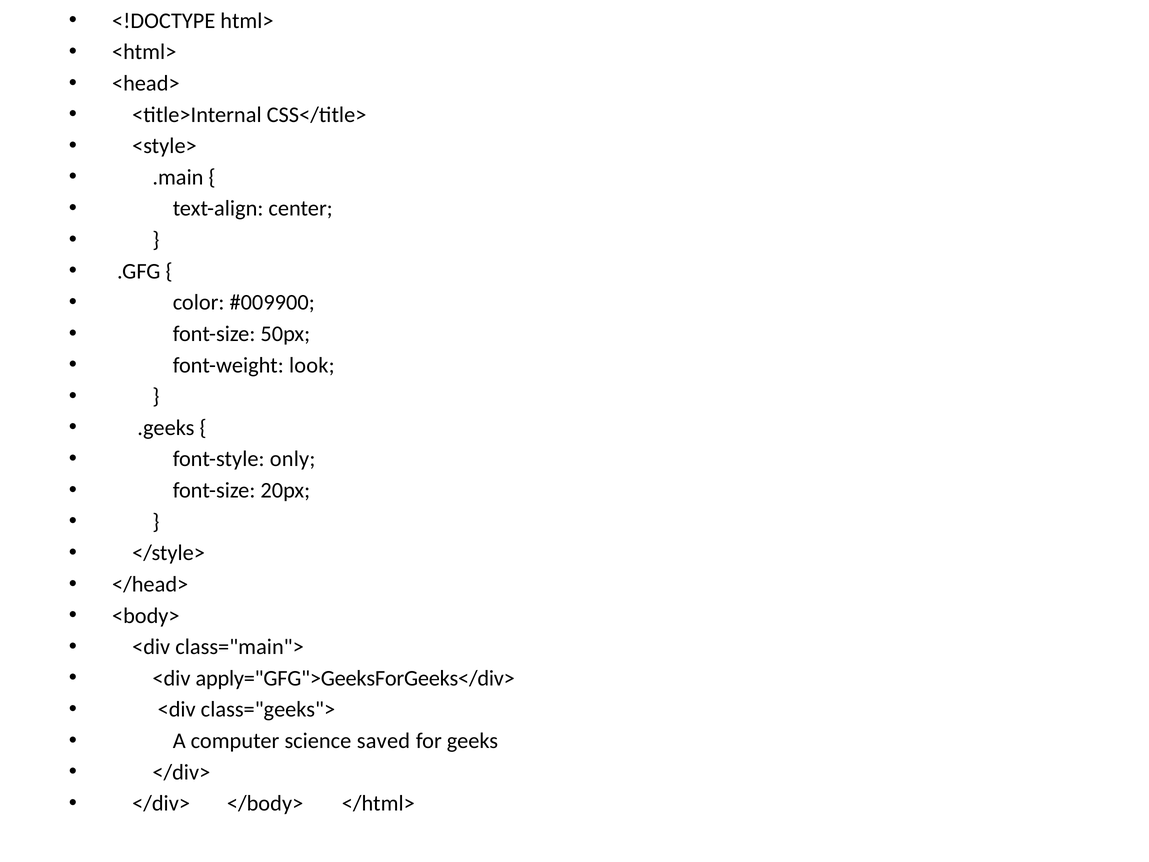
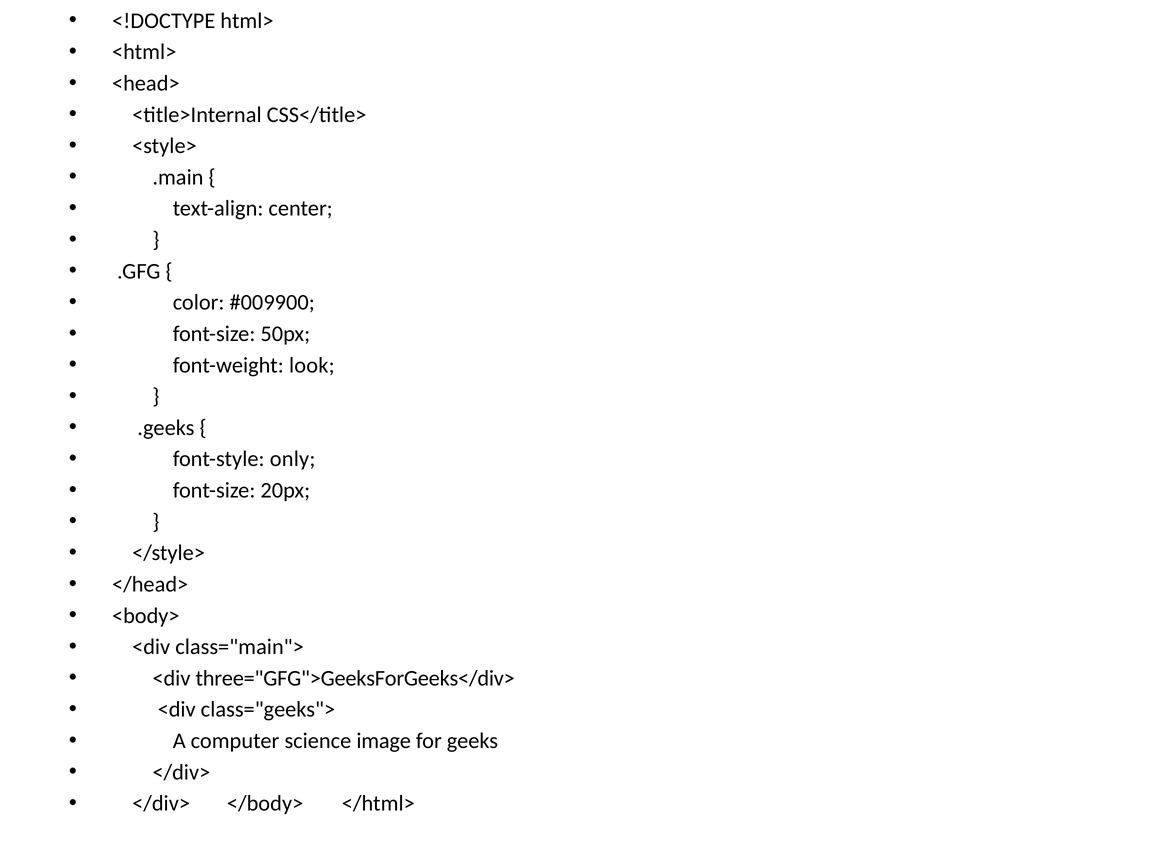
apply="GFG">GeeksForGeeks</div>: apply="GFG">GeeksForGeeks</div> -> three="GFG">GeeksForGeeks</div>
saved: saved -> image
